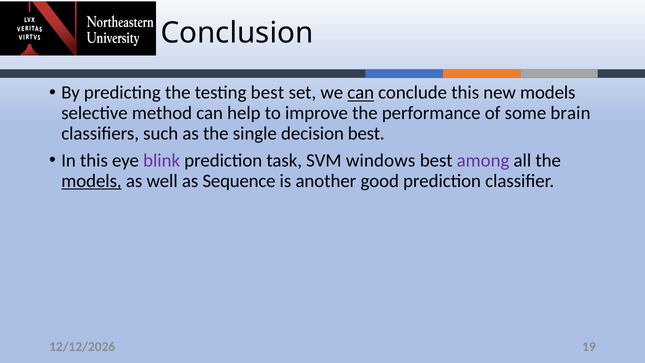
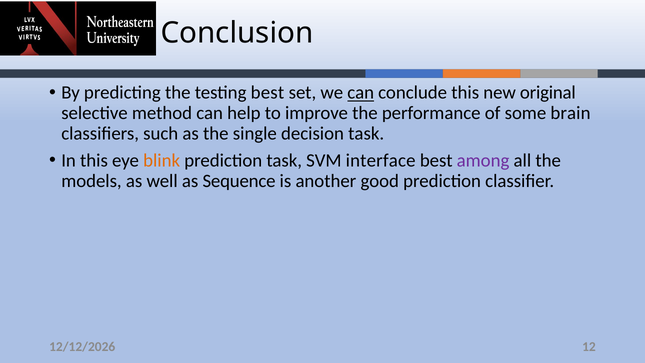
new models: models -> original
decision best: best -> task
blink colour: purple -> orange
windows: windows -> interface
models at (91, 181) underline: present -> none
19: 19 -> 12
